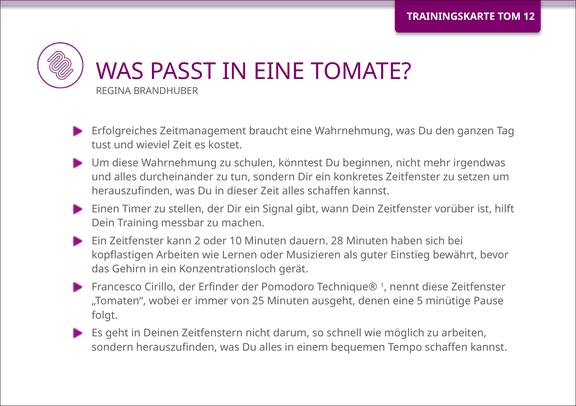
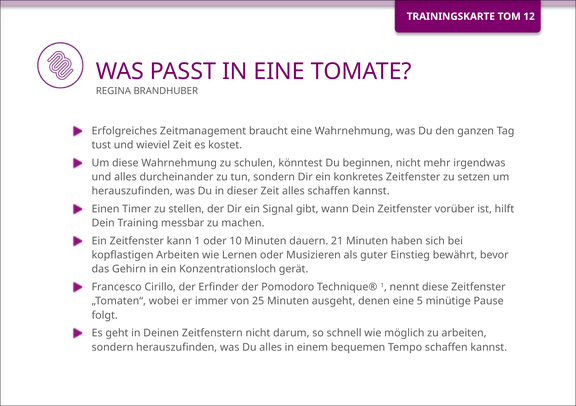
kann 2: 2 -> 1
28: 28 -> 21
